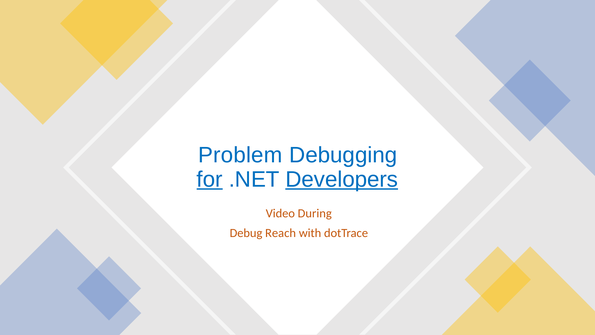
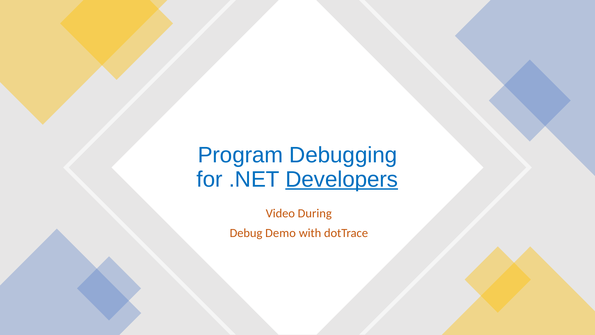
Problem: Problem -> Program
for underline: present -> none
Reach: Reach -> Demo
